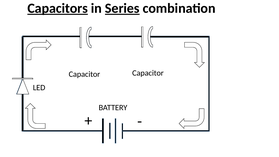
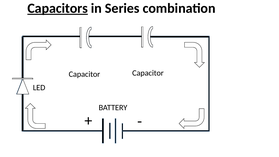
Series underline: present -> none
